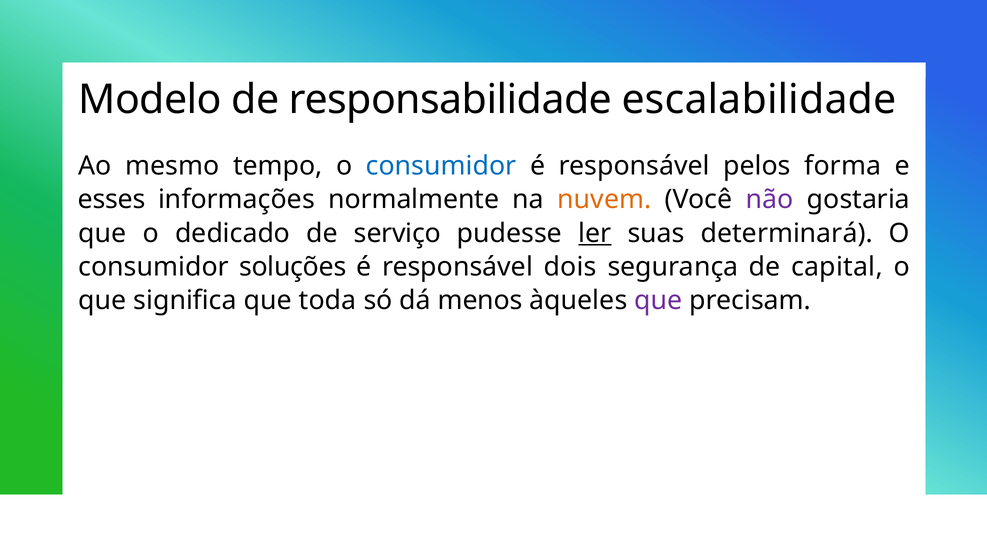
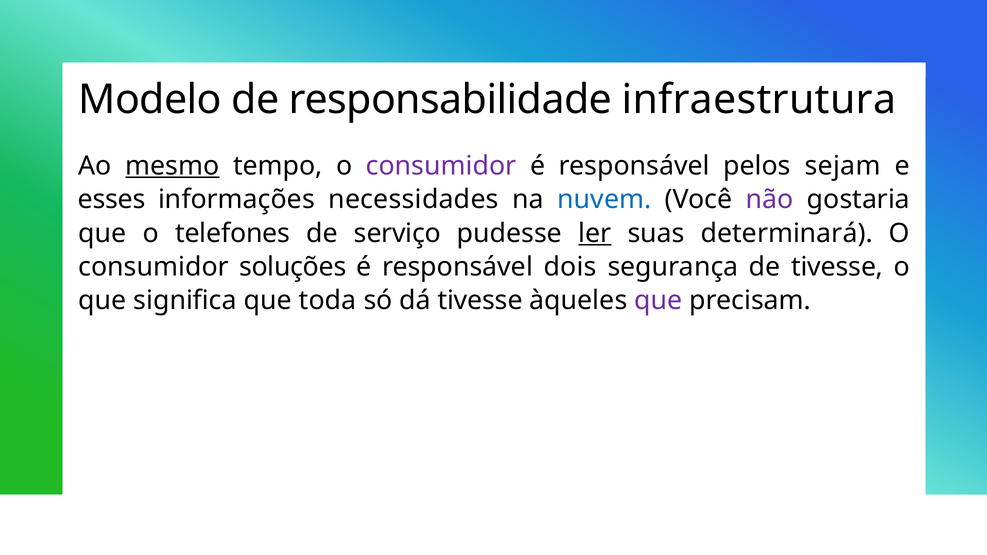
escalabilidade: escalabilidade -> infraestrutura
mesmo underline: none -> present
consumidor at (441, 166) colour: blue -> purple
forma: forma -> sejam
normalmente: normalmente -> necessidades
nuvem colour: orange -> blue
dedicado: dedicado -> telefones
de capital: capital -> tivesse
dá menos: menos -> tivesse
